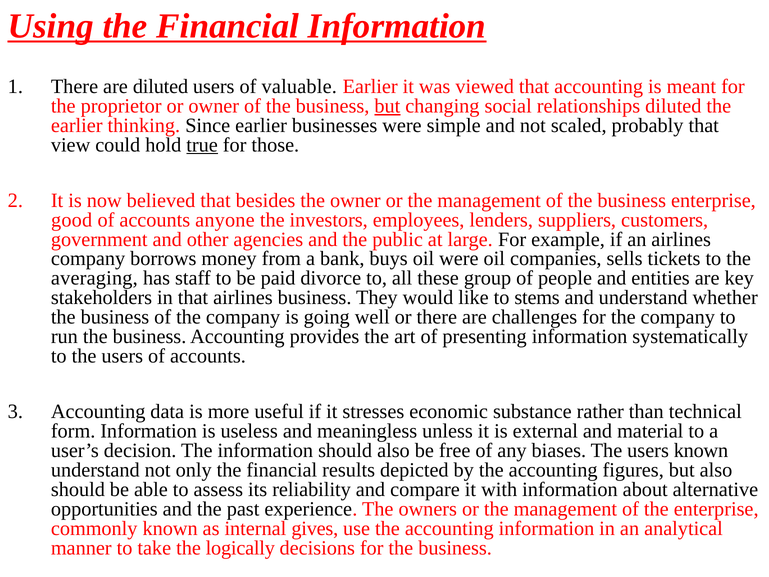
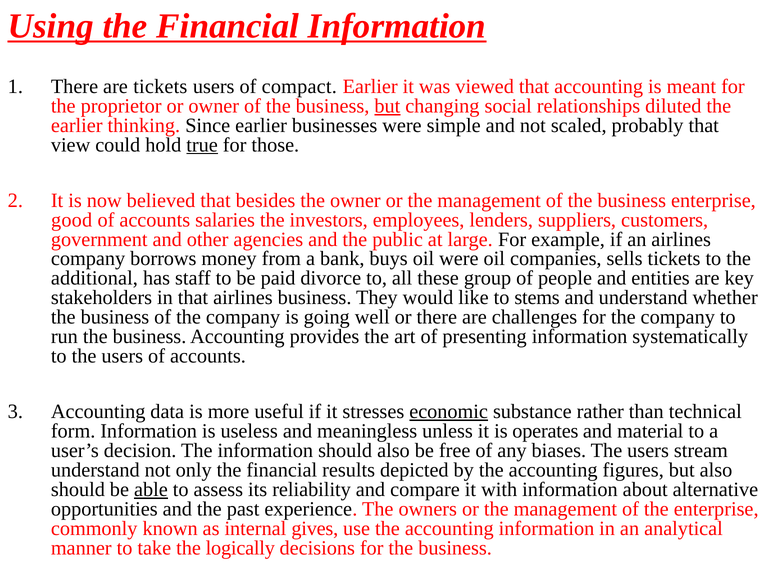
are diluted: diluted -> tickets
valuable: valuable -> compact
anyone: anyone -> salaries
averaging: averaging -> additional
economic underline: none -> present
external: external -> operates
users known: known -> stream
able underline: none -> present
